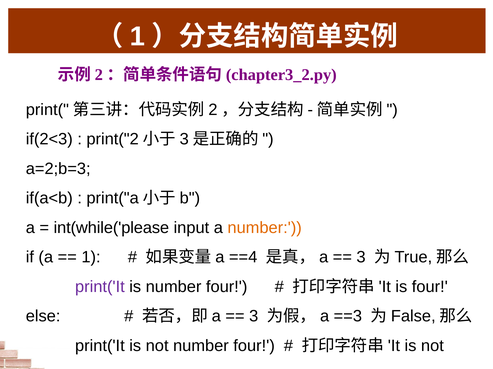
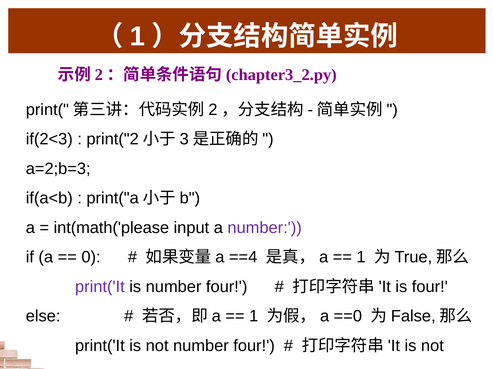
int(while('please: int(while('please -> int(math('please
number at (265, 228) colour: orange -> purple
1 at (91, 258): 1 -> 0
3 at (361, 258): 3 -> 1
3 at (254, 317): 3 -> 1
==3: ==3 -> ==0
